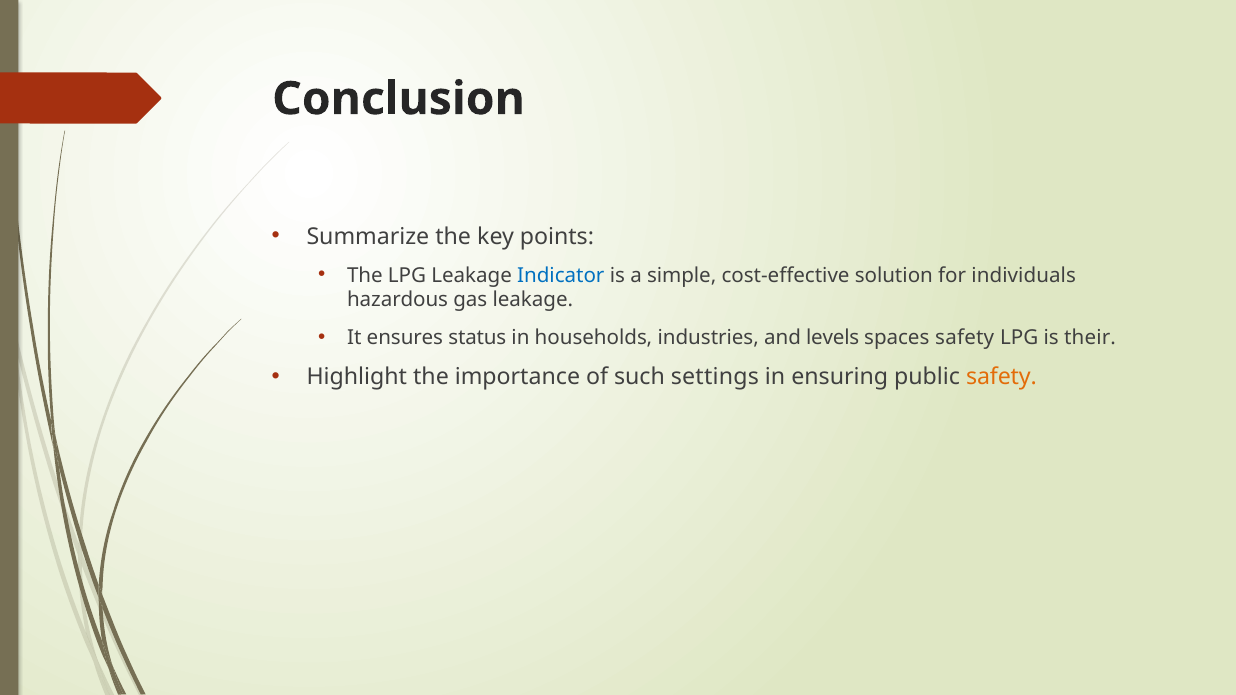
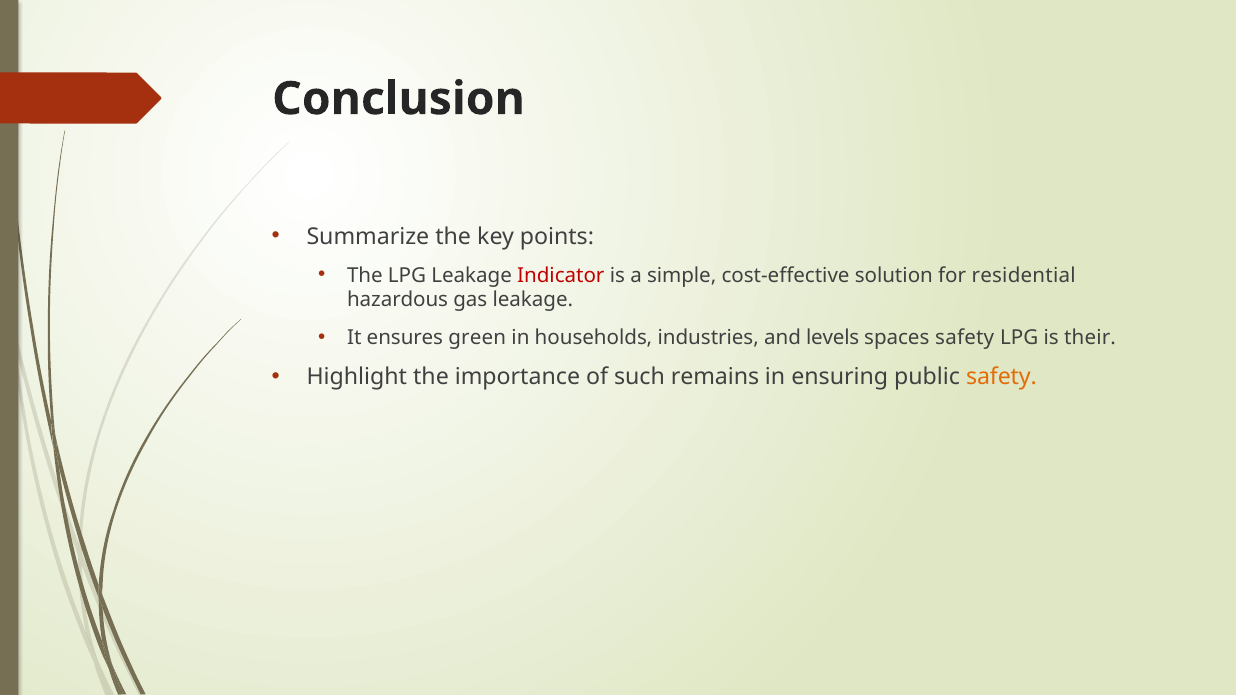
Indicator colour: blue -> red
individuals: individuals -> residential
status: status -> green
settings: settings -> remains
